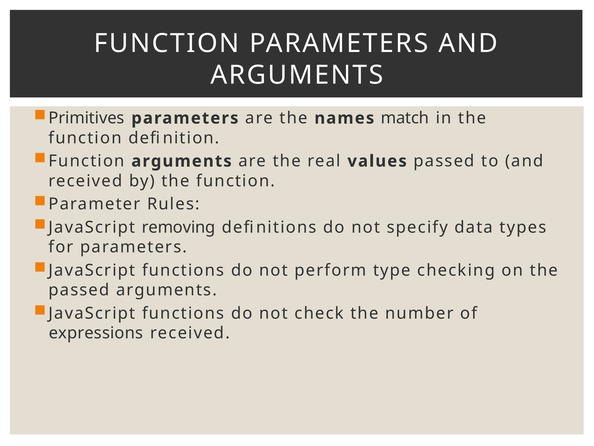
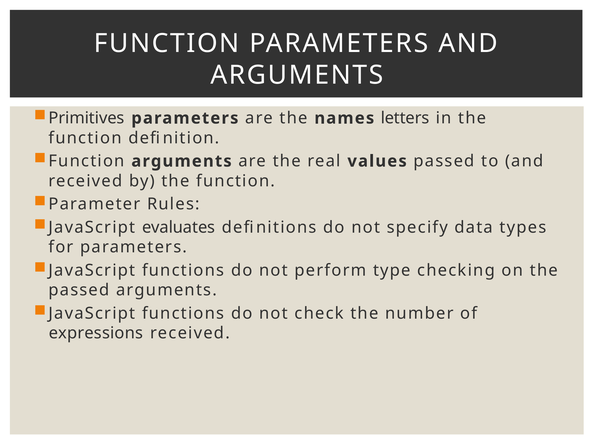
match: match -> letters
removing: removing -> evaluates
